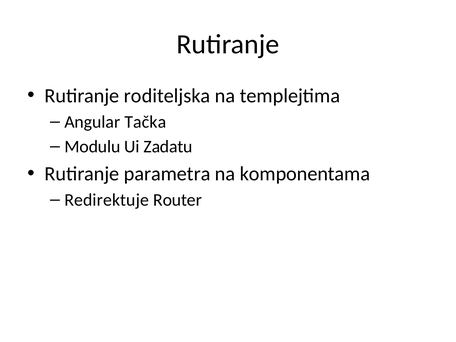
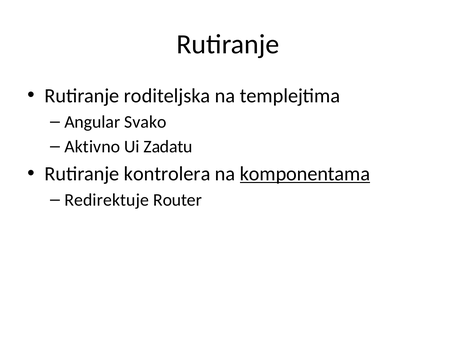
Tačka: Tačka -> Svako
Modulu: Modulu -> Aktivno
parametra: parametra -> kontrolera
komponentama underline: none -> present
